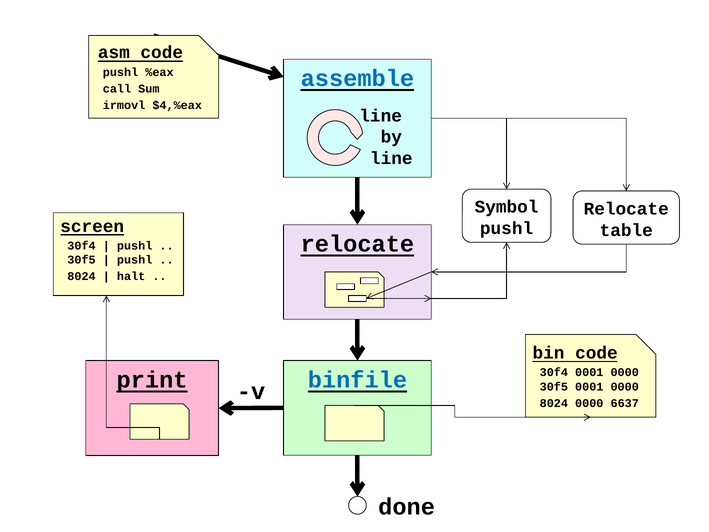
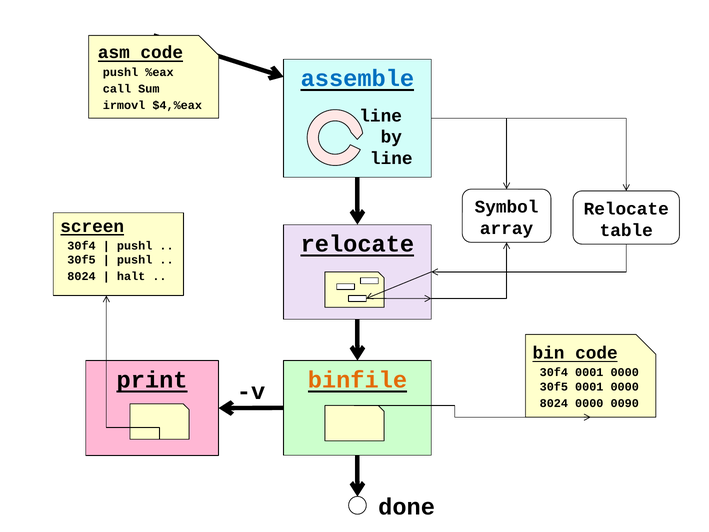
pushl at (507, 228): pushl -> array
binfile colour: blue -> orange
6637: 6637 -> 0090
